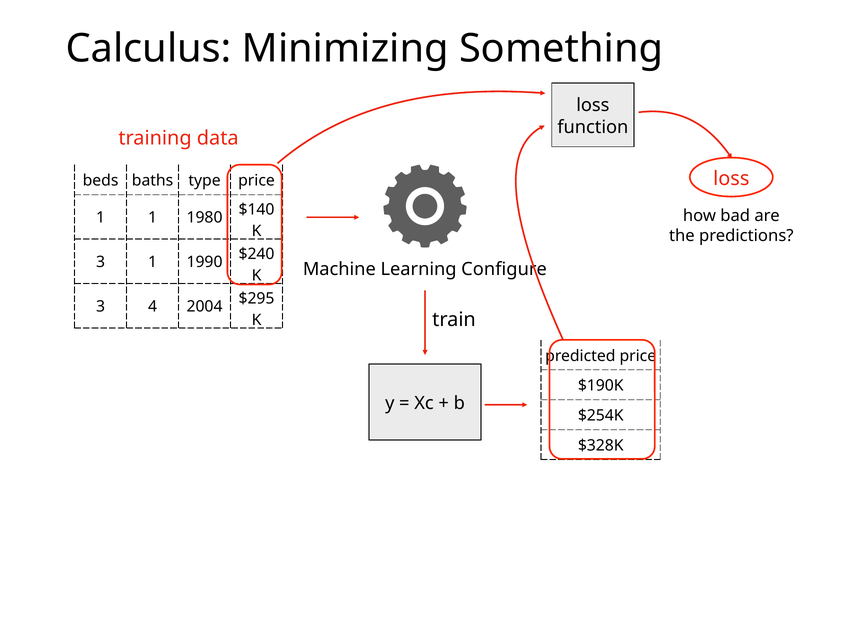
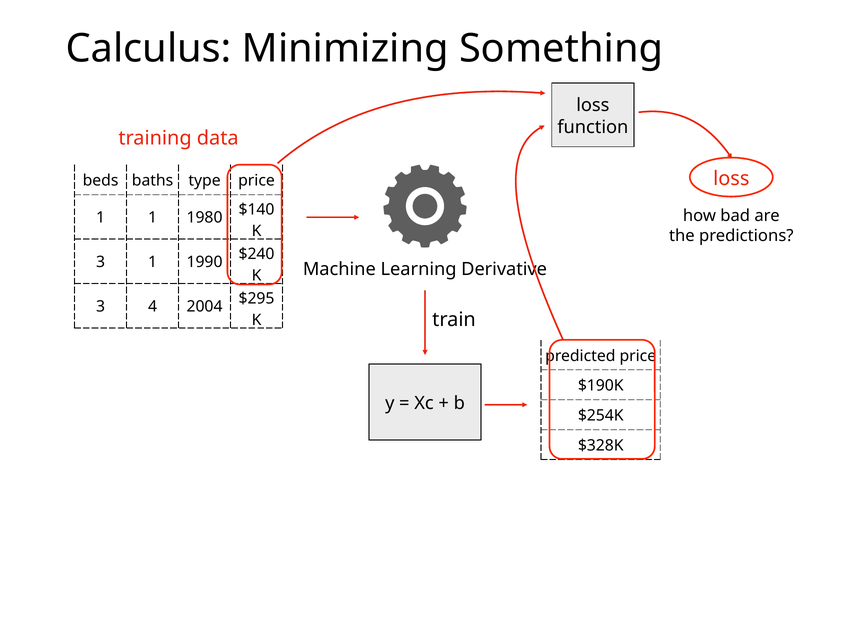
Configure: Configure -> Derivative
